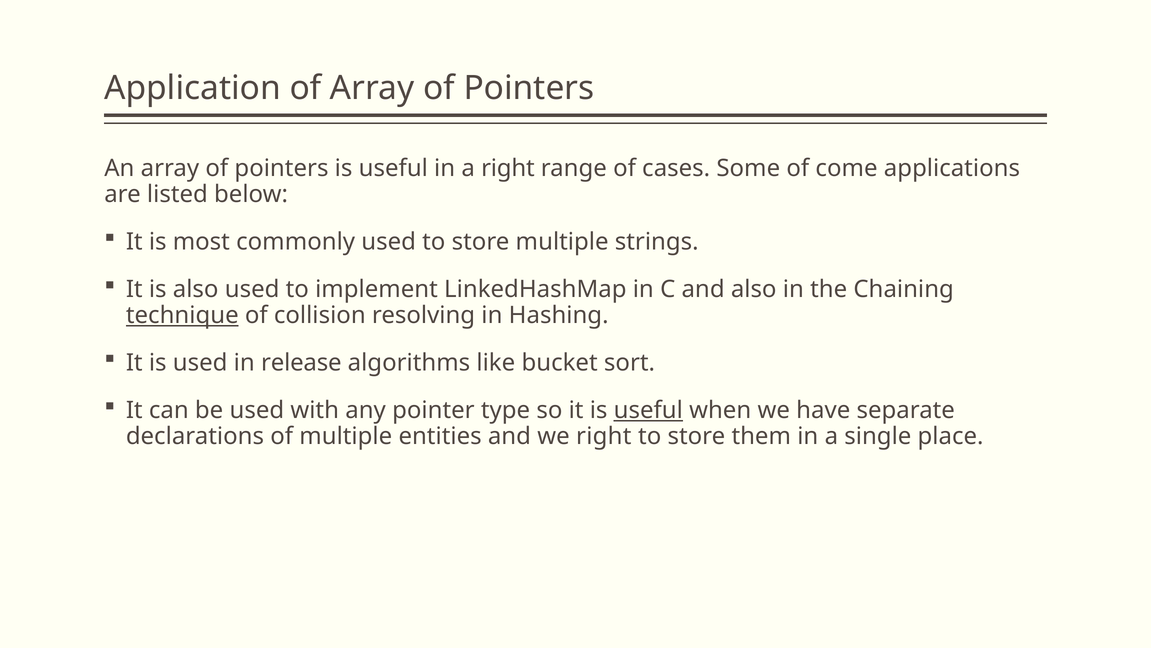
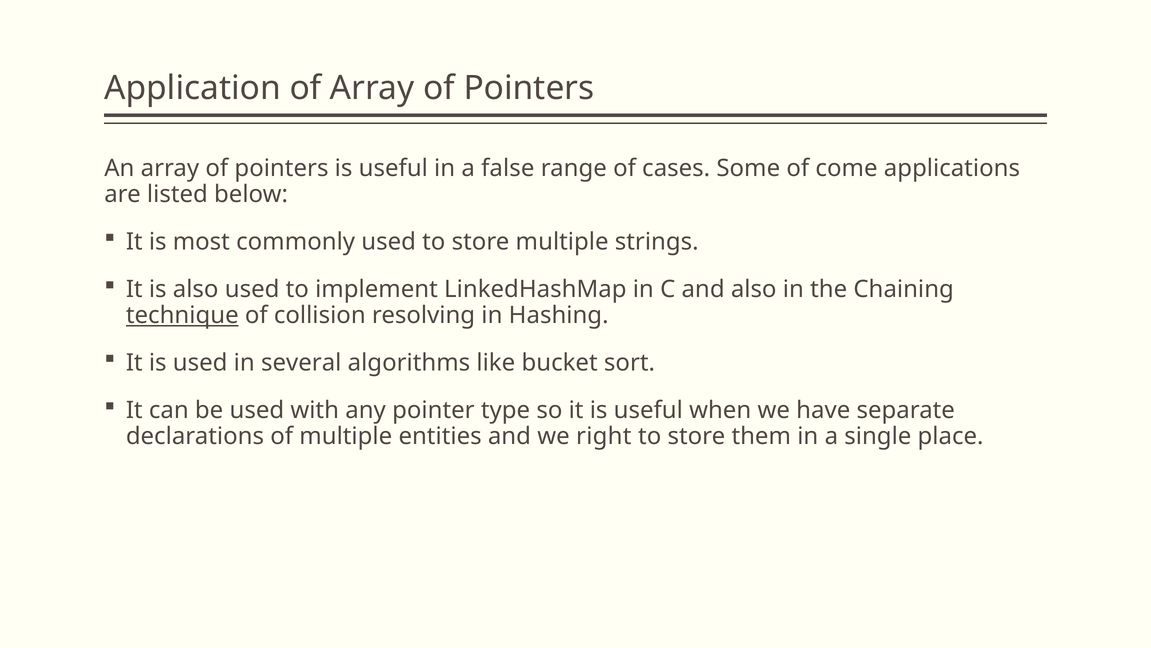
a right: right -> false
release: release -> several
useful at (648, 410) underline: present -> none
